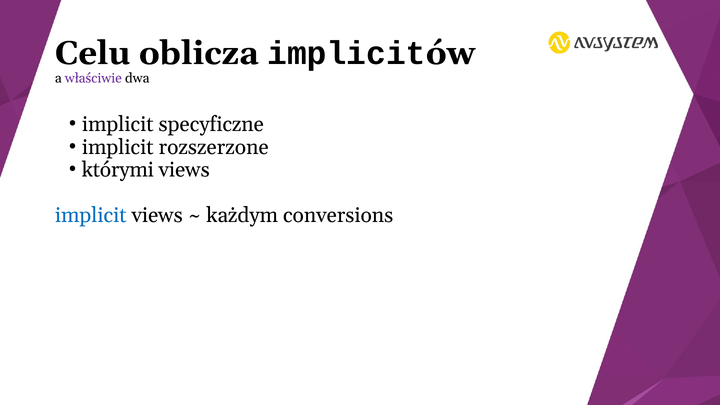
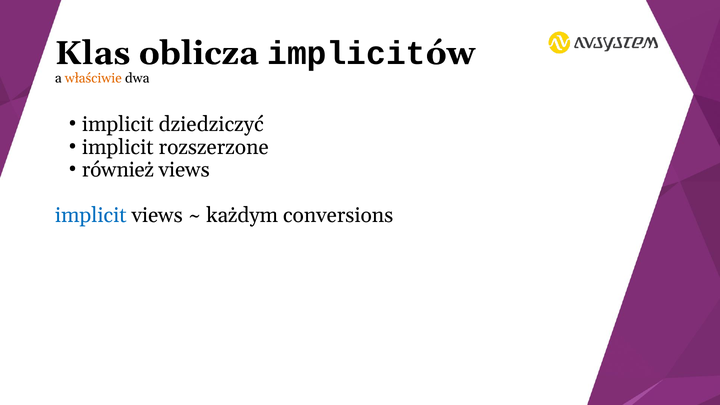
Celu: Celu -> Klas
właściwie colour: purple -> orange
specyficzne: specyficzne -> dziedziczyć
którymi: którymi -> również
